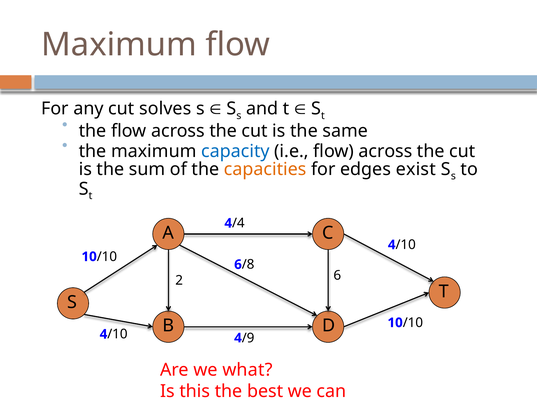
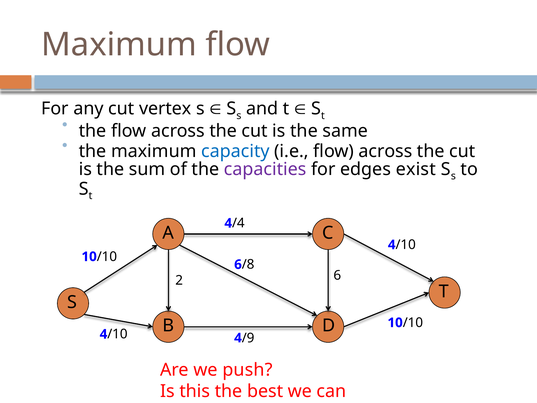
solves: solves -> vertex
capacities colour: orange -> purple
what: what -> push
